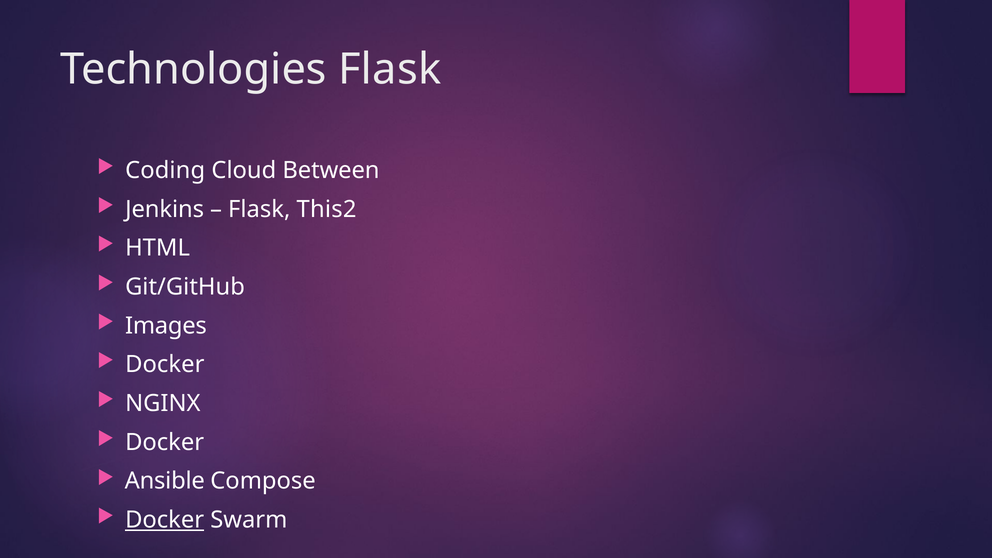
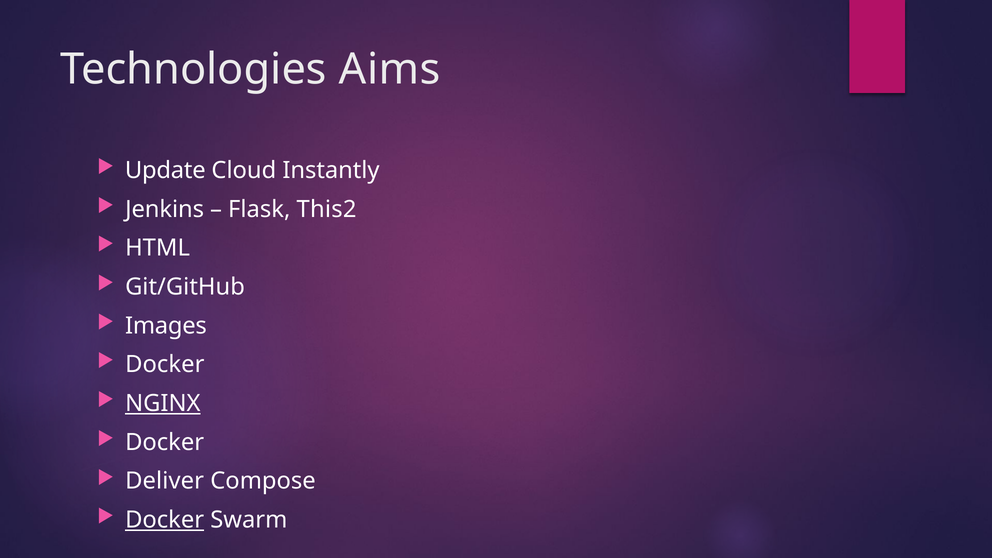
Technologies Flask: Flask -> Aims
Coding: Coding -> Update
Between: Between -> Instantly
NGINX underline: none -> present
Ansible: Ansible -> Deliver
